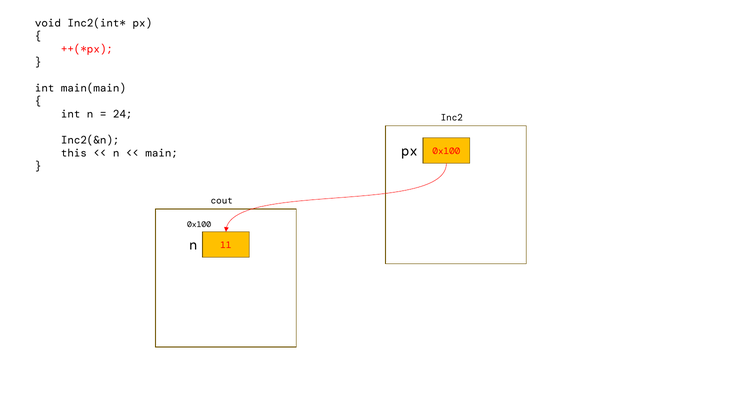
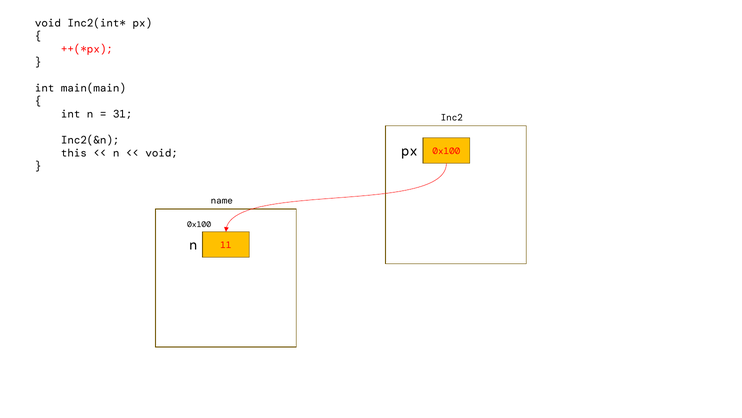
24: 24 -> 31
main at (162, 153): main -> void
cout: cout -> name
